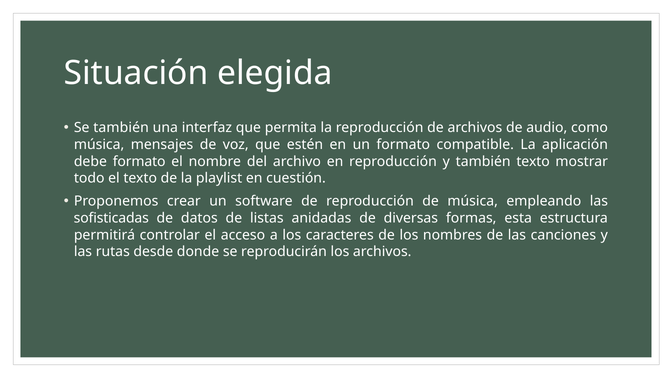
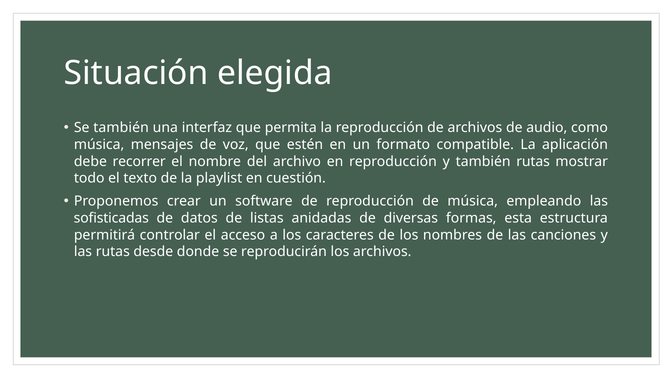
debe formato: formato -> recorrer
también texto: texto -> rutas
